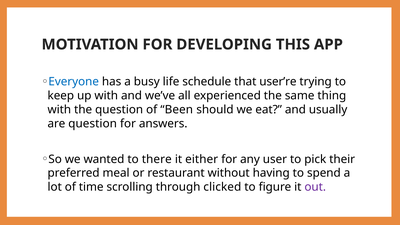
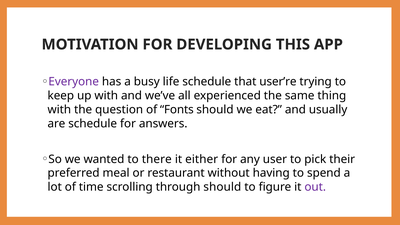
Everyone colour: blue -> purple
Been: Been -> Fonts
are question: question -> schedule
through clicked: clicked -> should
